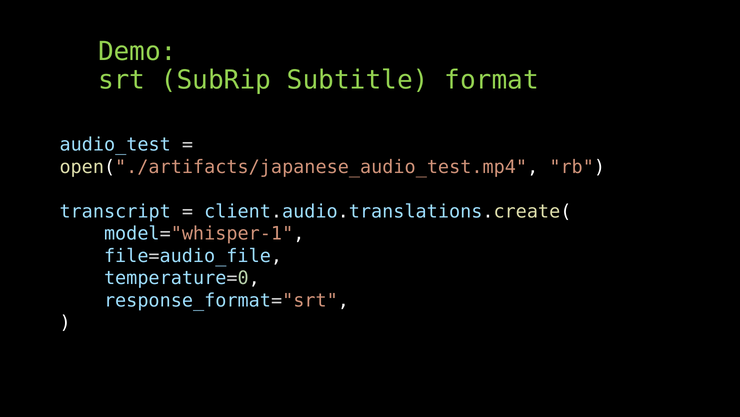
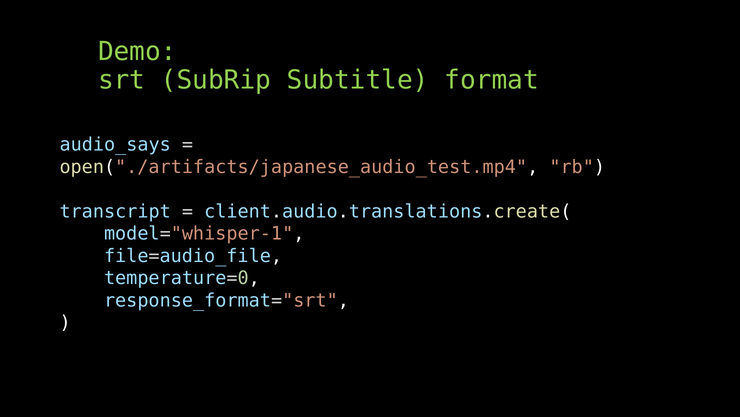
audio_test: audio_test -> audio_says
